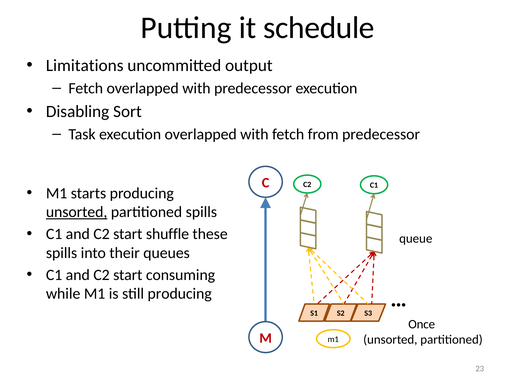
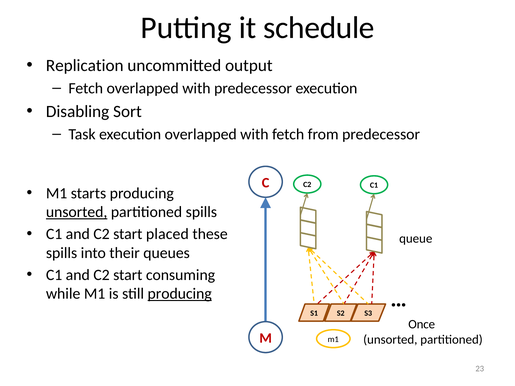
Limitations: Limitations -> Replication
shuffle: shuffle -> placed
producing at (180, 294) underline: none -> present
